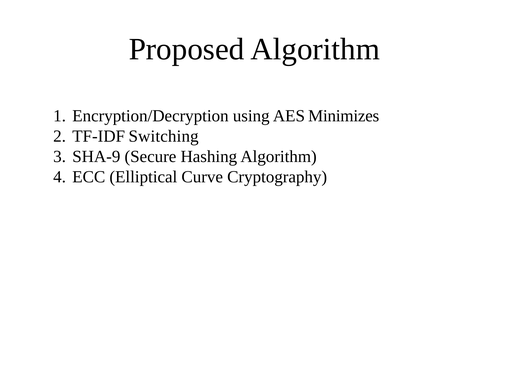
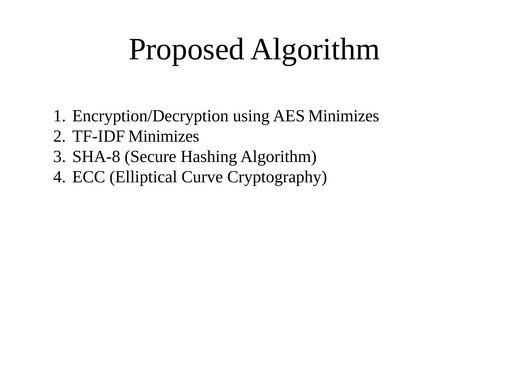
TF-IDF Switching: Switching -> Minimizes
SHA-9: SHA-9 -> SHA-8
